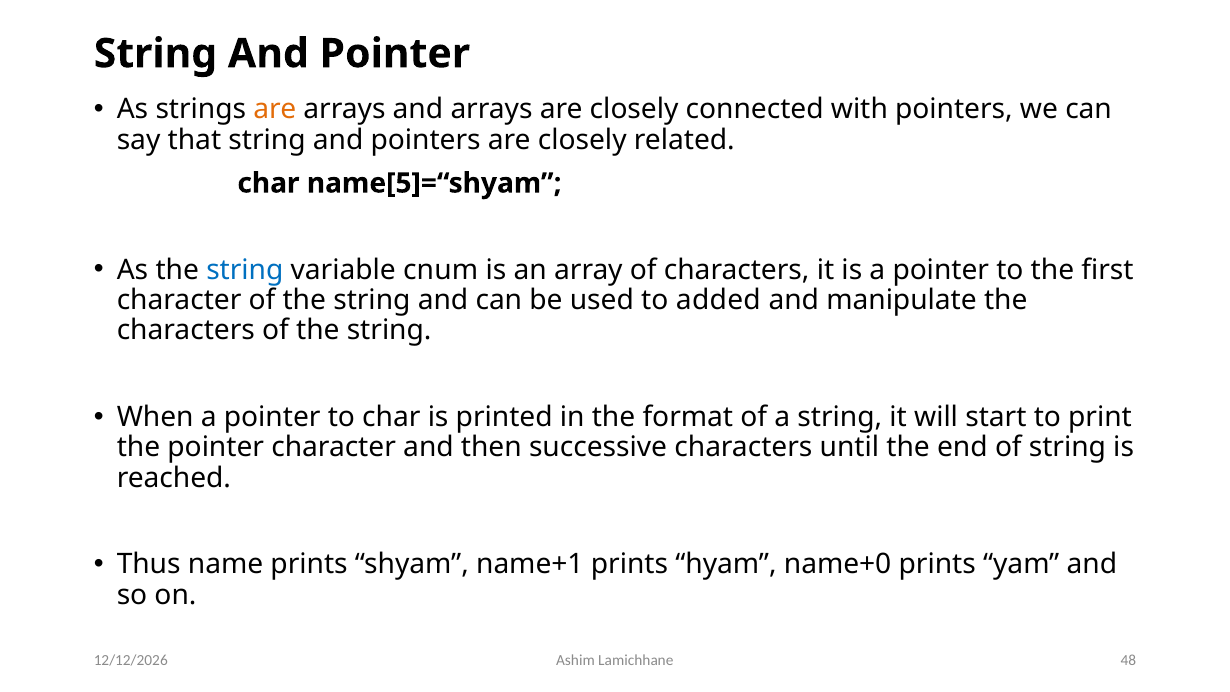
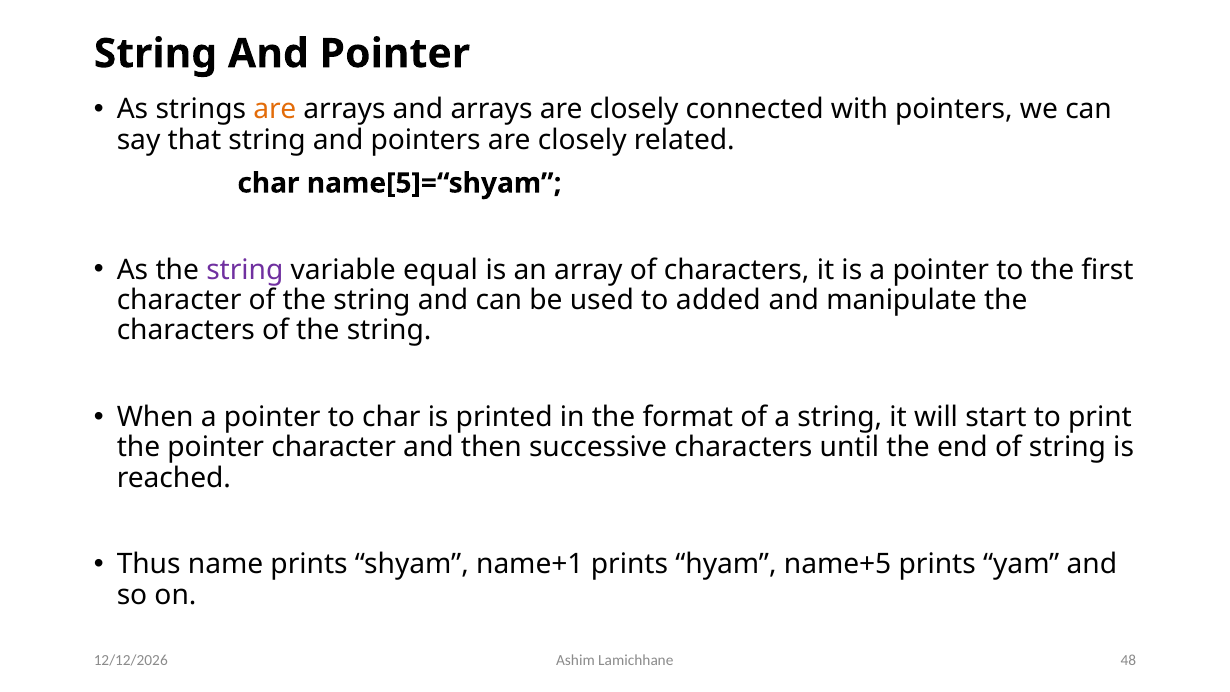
string at (245, 270) colour: blue -> purple
cnum: cnum -> equal
name+0: name+0 -> name+5
